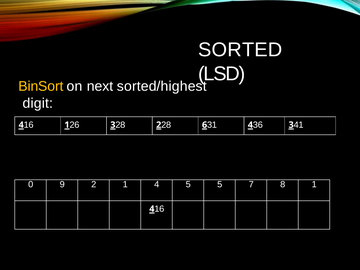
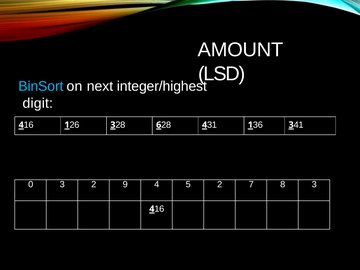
SORTED: SORTED -> AMOUNT
BinSort colour: yellow -> light blue
sorted/highest: sorted/highest -> integer/highest
2 at (159, 125): 2 -> 6
6 at (205, 125): 6 -> 4
4 at (250, 125): 4 -> 1
0 9: 9 -> 3
2 1: 1 -> 9
5 5: 5 -> 2
8 1: 1 -> 3
